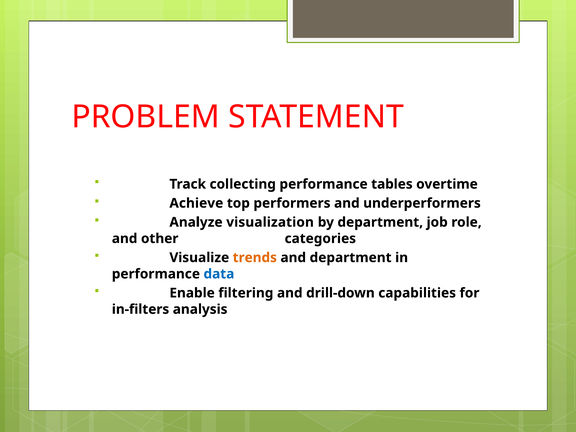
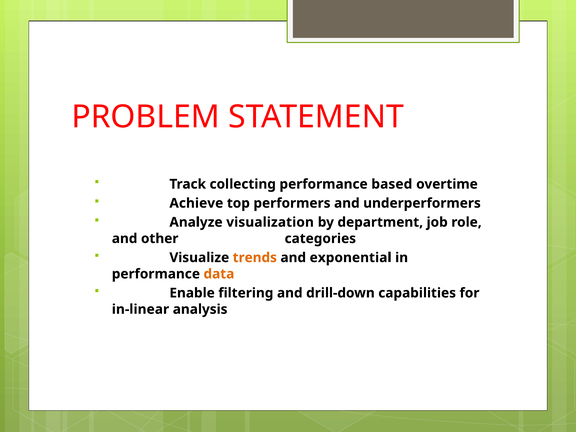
tables: tables -> based
and department: department -> exponential
data colour: blue -> orange
in-filters: in-filters -> in-linear
